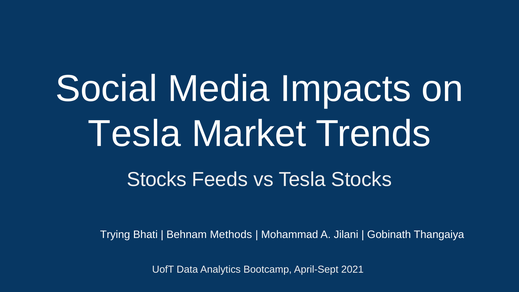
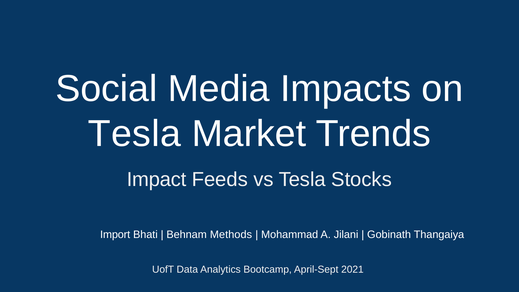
Stocks at (157, 180): Stocks -> Impact
Trying: Trying -> Import
